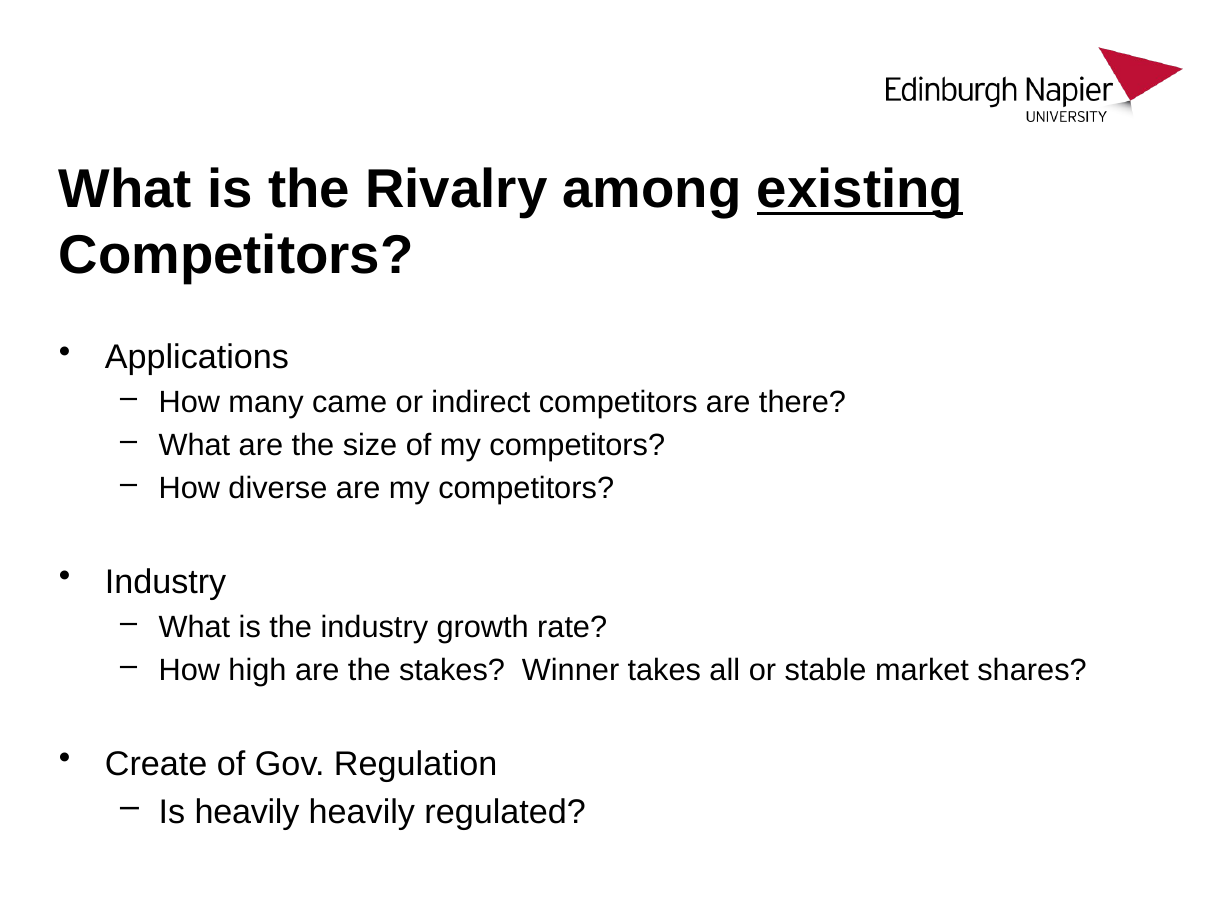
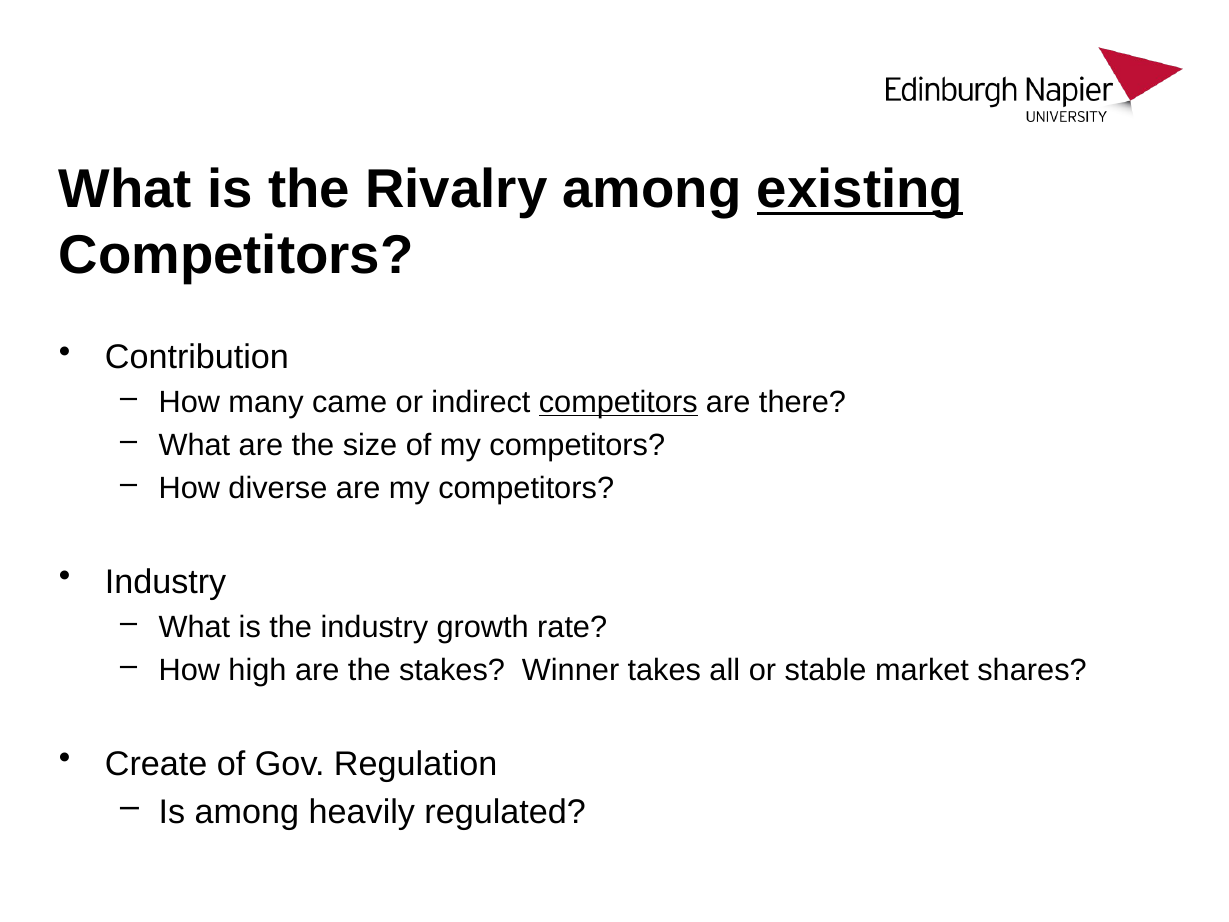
Applications: Applications -> Contribution
competitors at (618, 402) underline: none -> present
Is heavily: heavily -> among
